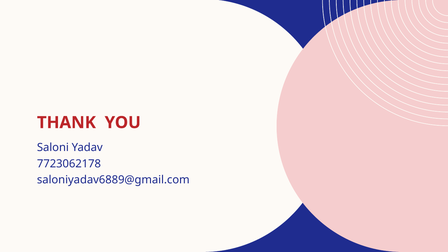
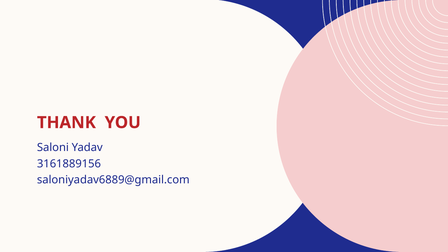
7723062178: 7723062178 -> 3161889156
